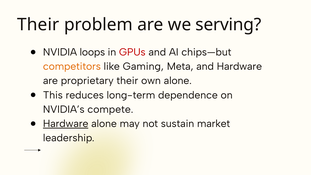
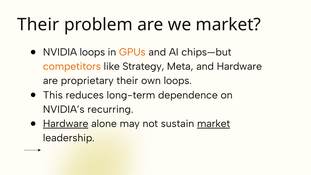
we serving: serving -> market
GPUs colour: red -> orange
Gaming: Gaming -> Strategy
own alone: alone -> loops
compete: compete -> recurring
market at (214, 124) underline: none -> present
